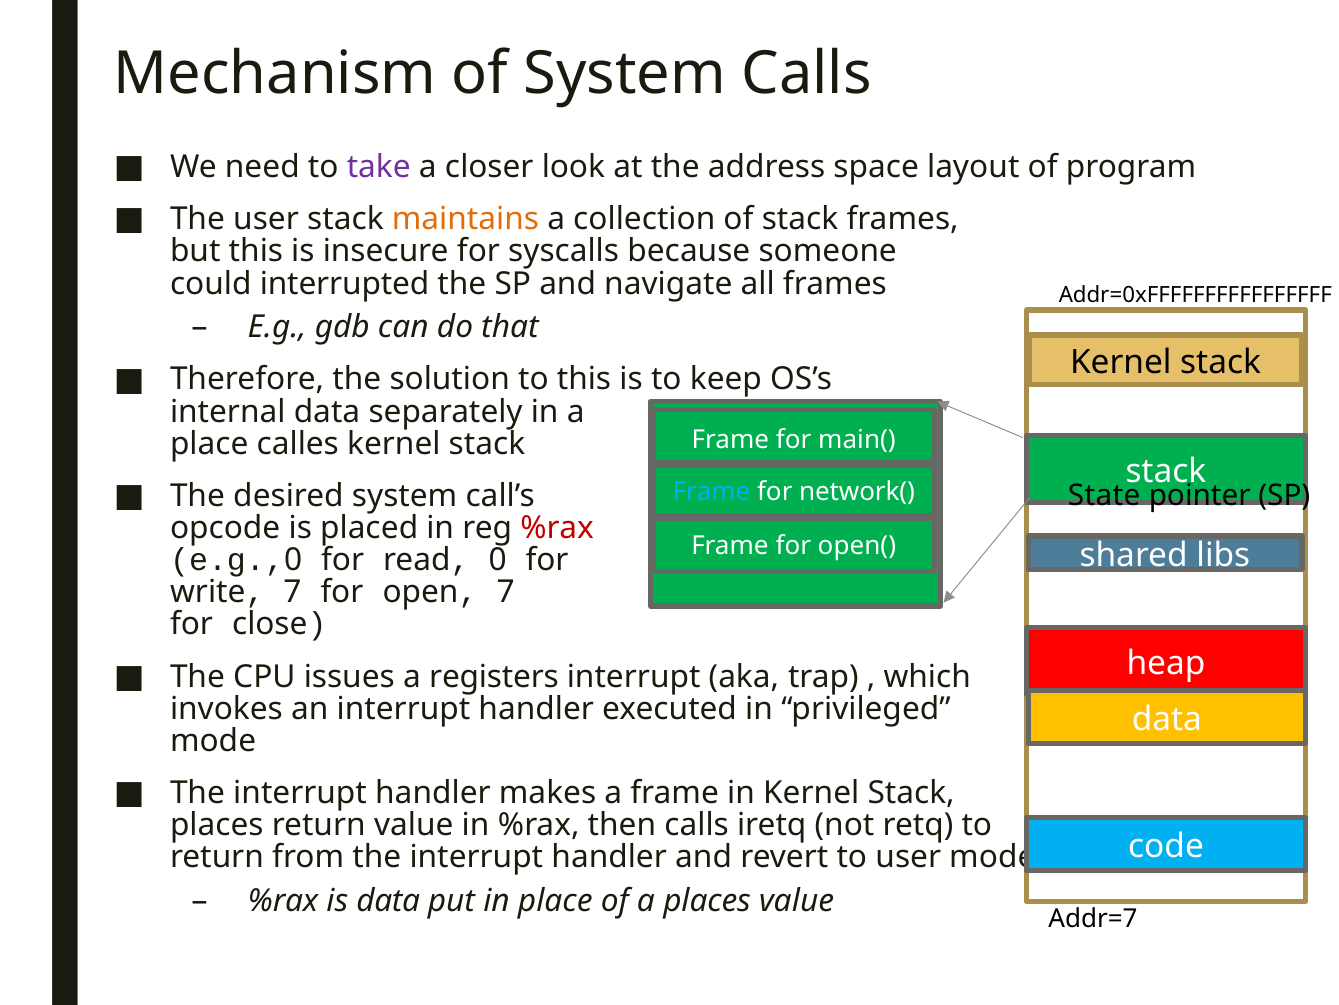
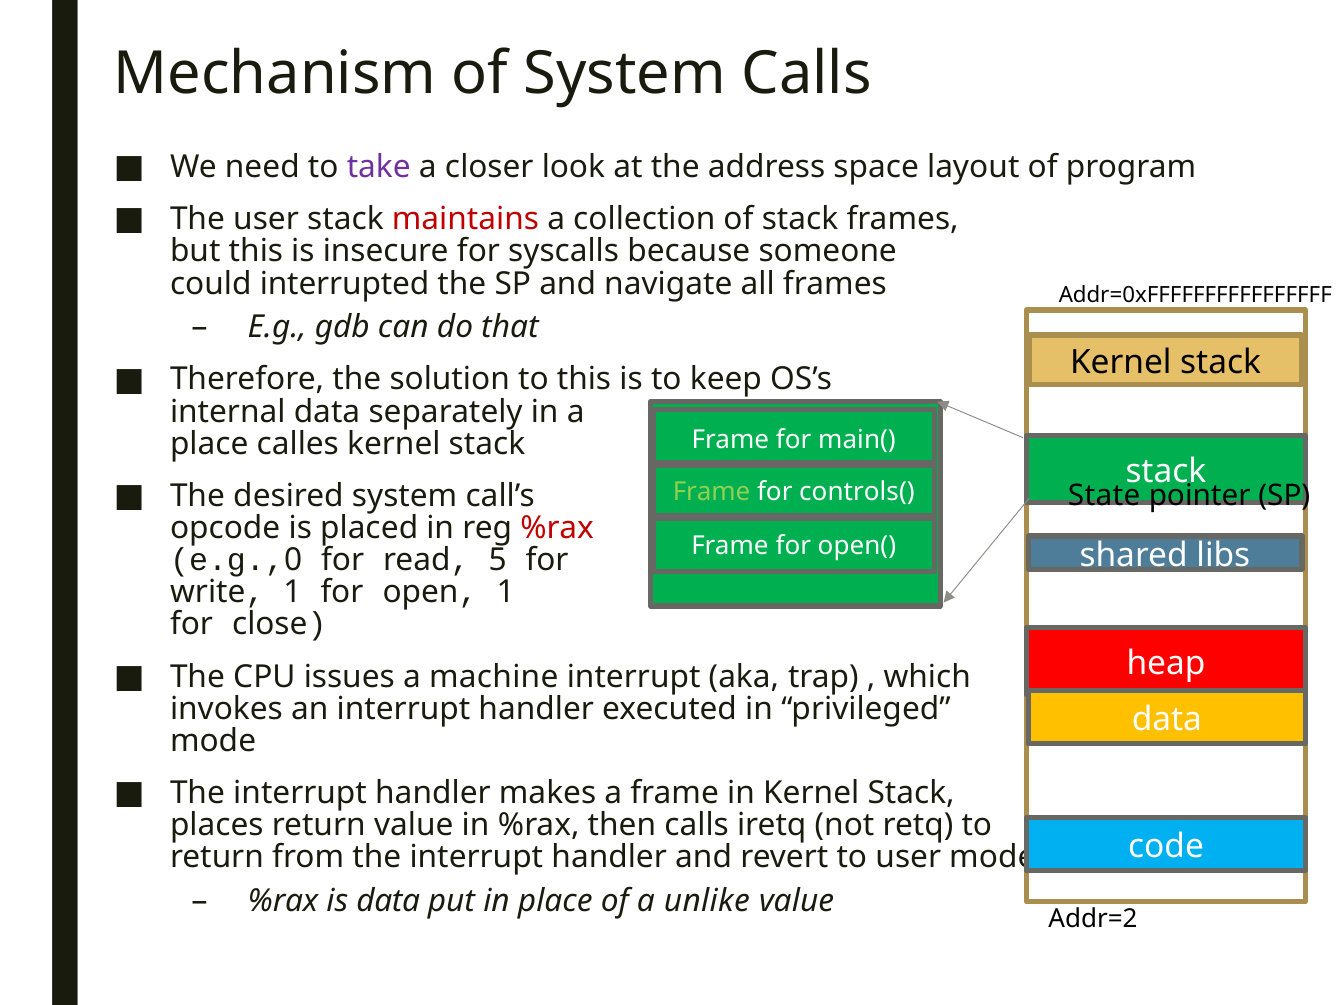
maintains colour: orange -> red
Frame at (712, 492) colour: light blue -> light green
network(: network( -> controls(
0: 0 -> 5
write 7: 7 -> 1
open 7: 7 -> 1
registers: registers -> machine
a places: places -> unlike
Addr=7: Addr=7 -> Addr=2
